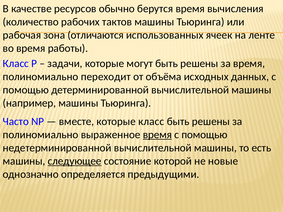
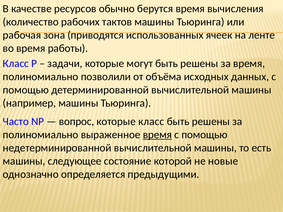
отличаются: отличаются -> приводятся
переходит: переходит -> позволили
вместе: вместе -> вопрос
следующее underline: present -> none
